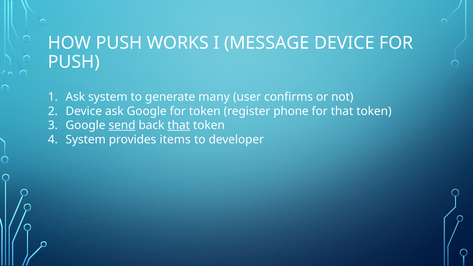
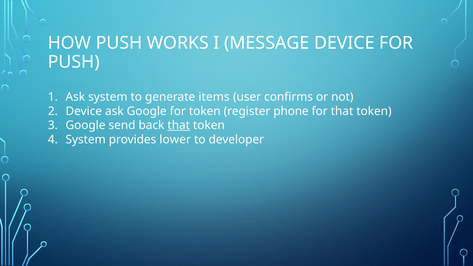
many: many -> items
send underline: present -> none
items: items -> lower
